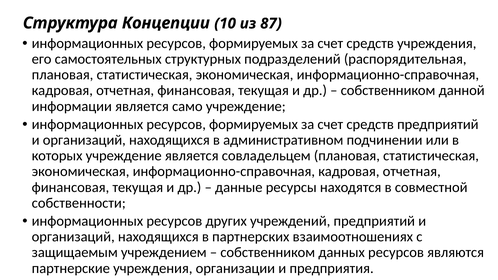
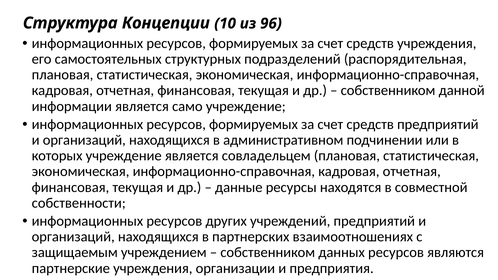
87: 87 -> 96
